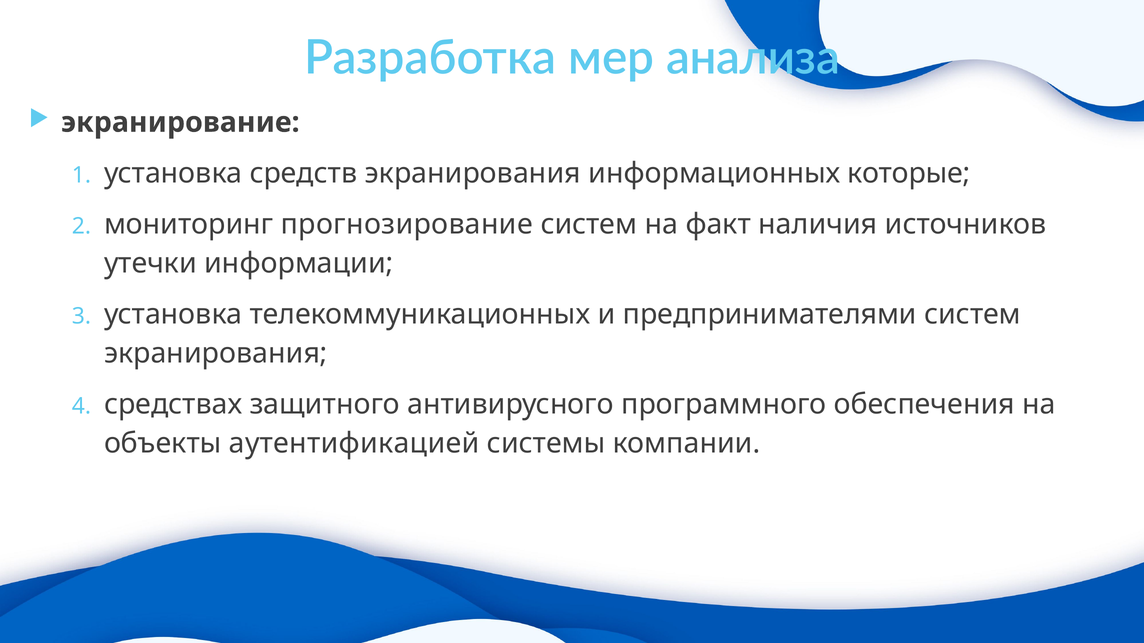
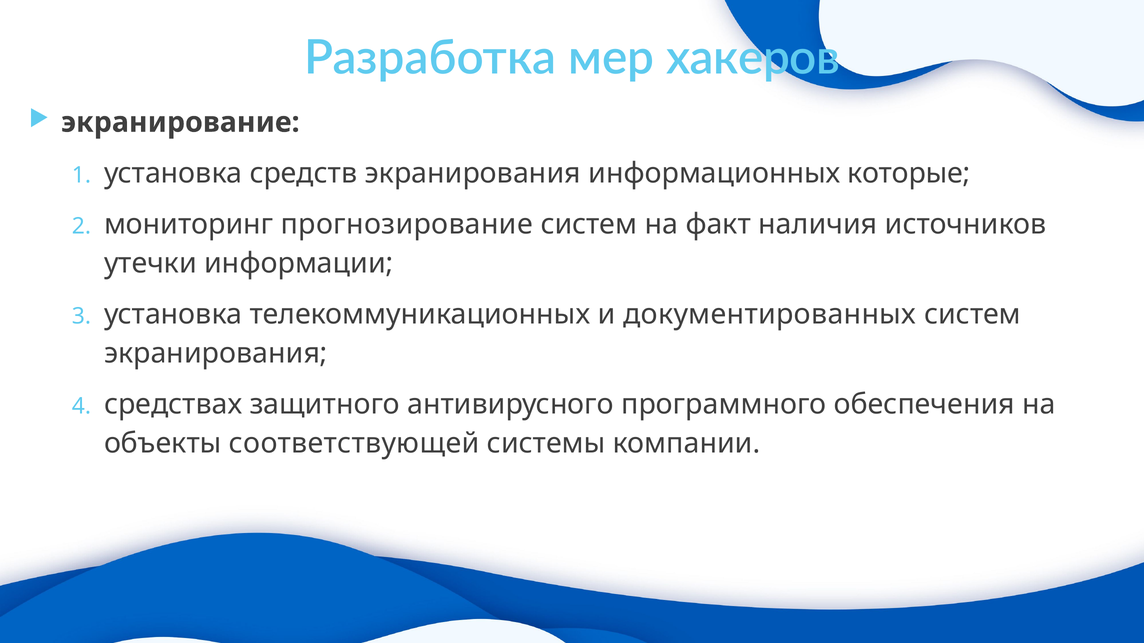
анализа: анализа -> хакеров
предпринимателями: предпринимателями -> документированных
аутентификацией: аутентификацией -> соответствующей
